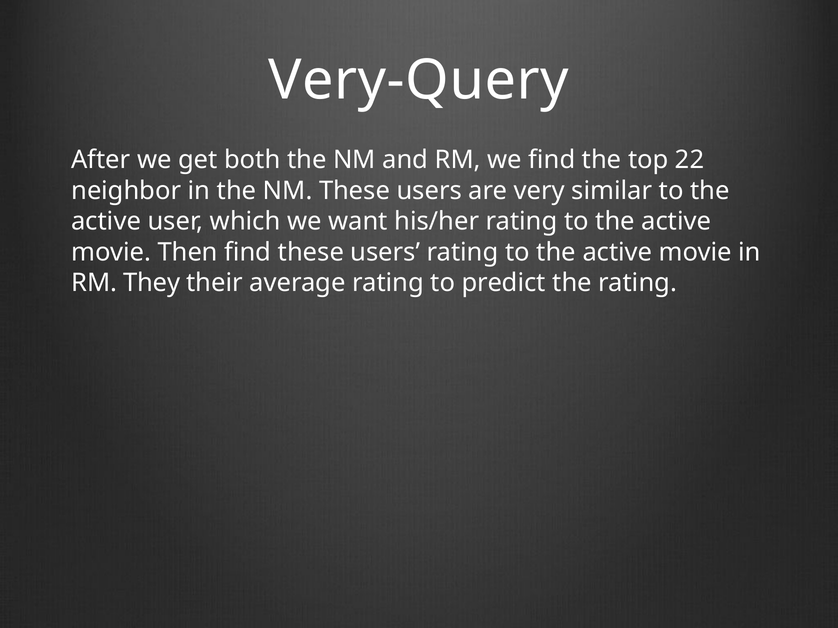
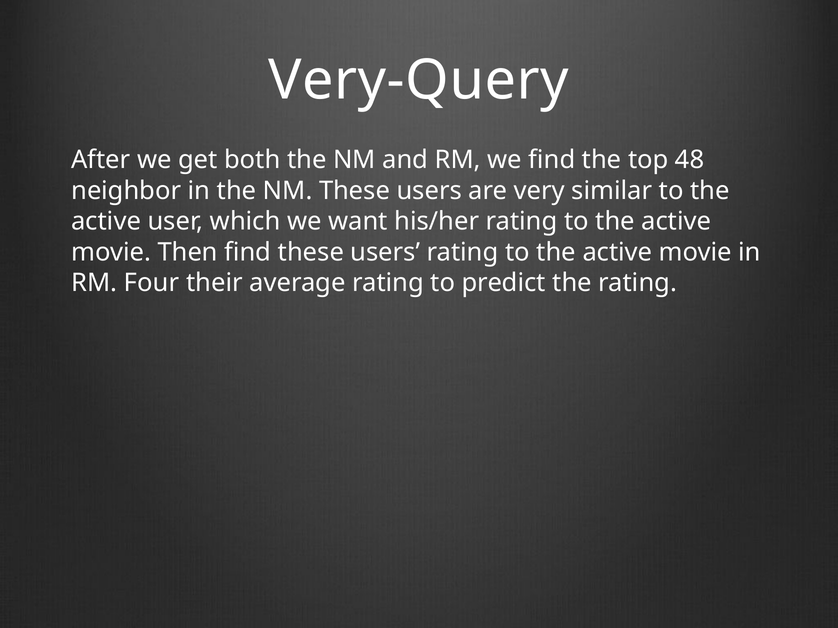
22: 22 -> 48
They: They -> Four
